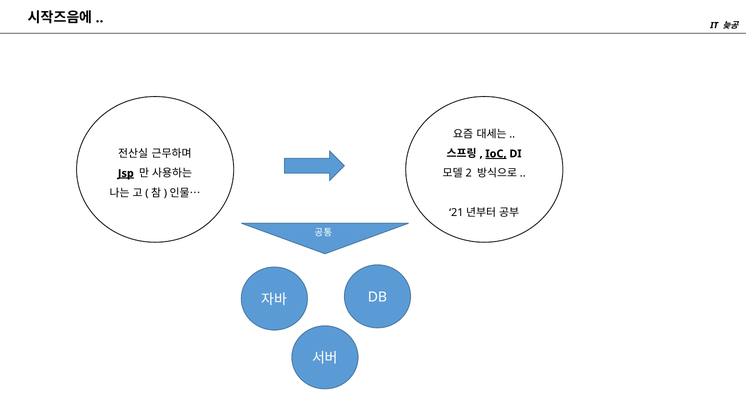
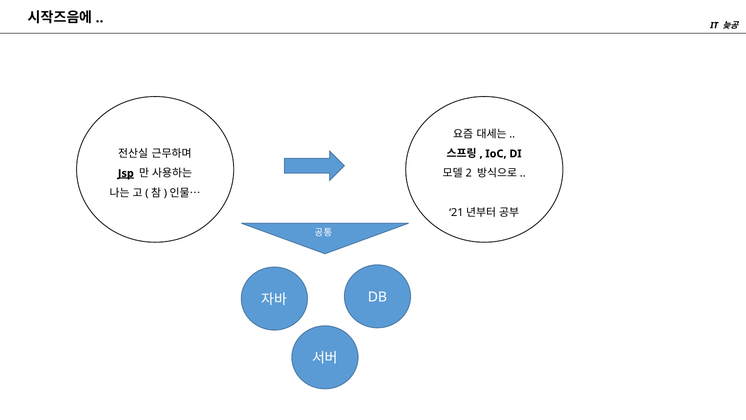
IoC underline: present -> none
